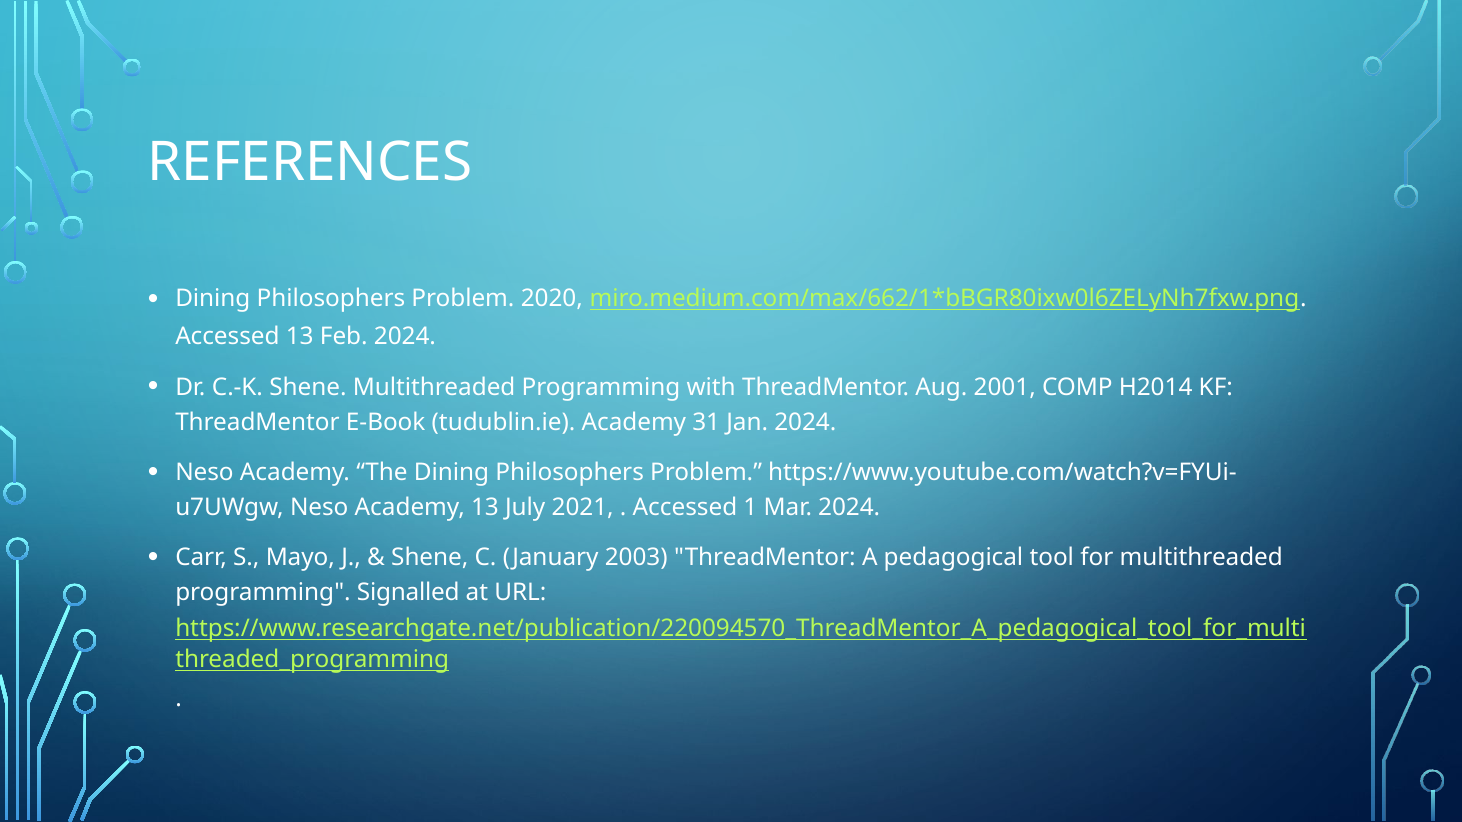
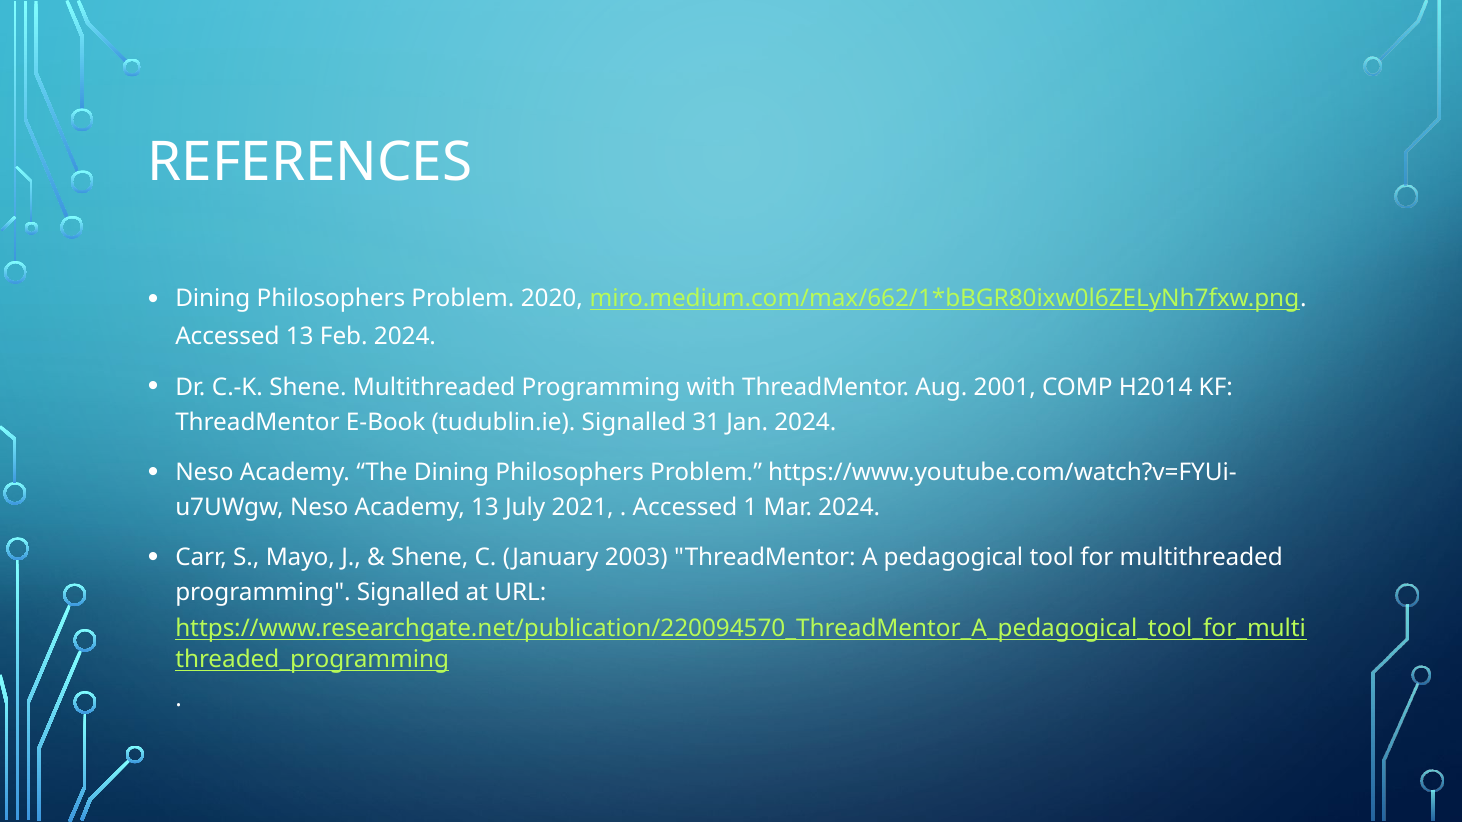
tudublin.ie Academy: Academy -> Signalled
